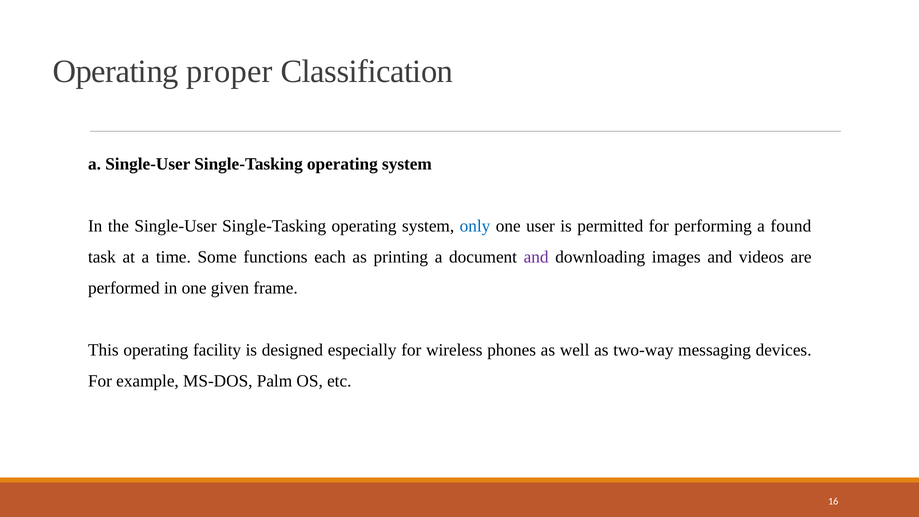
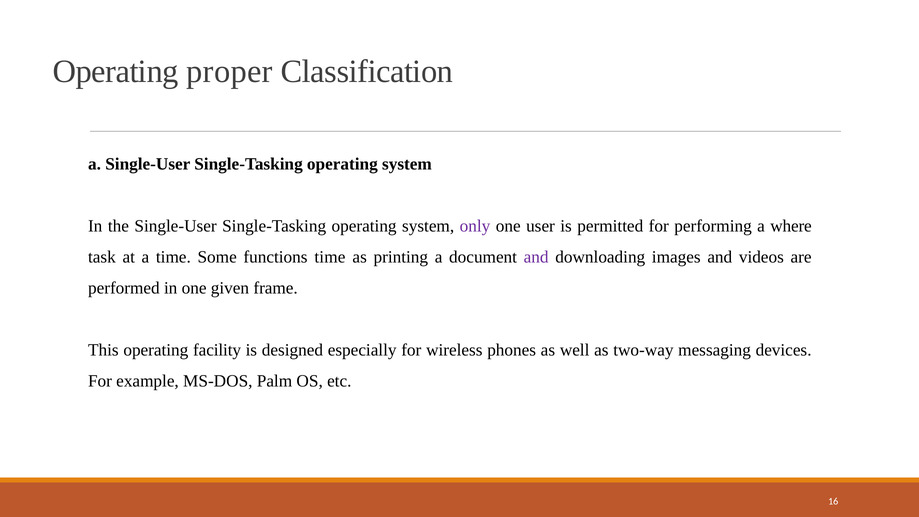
only colour: blue -> purple
found: found -> where
functions each: each -> time
